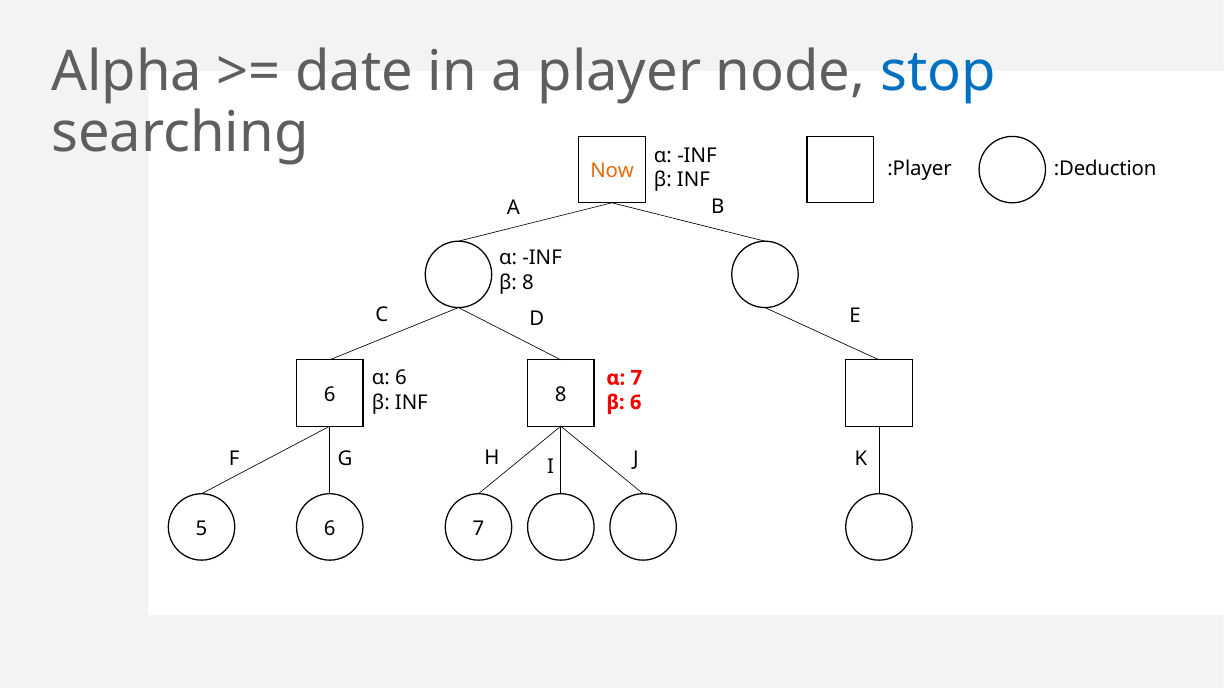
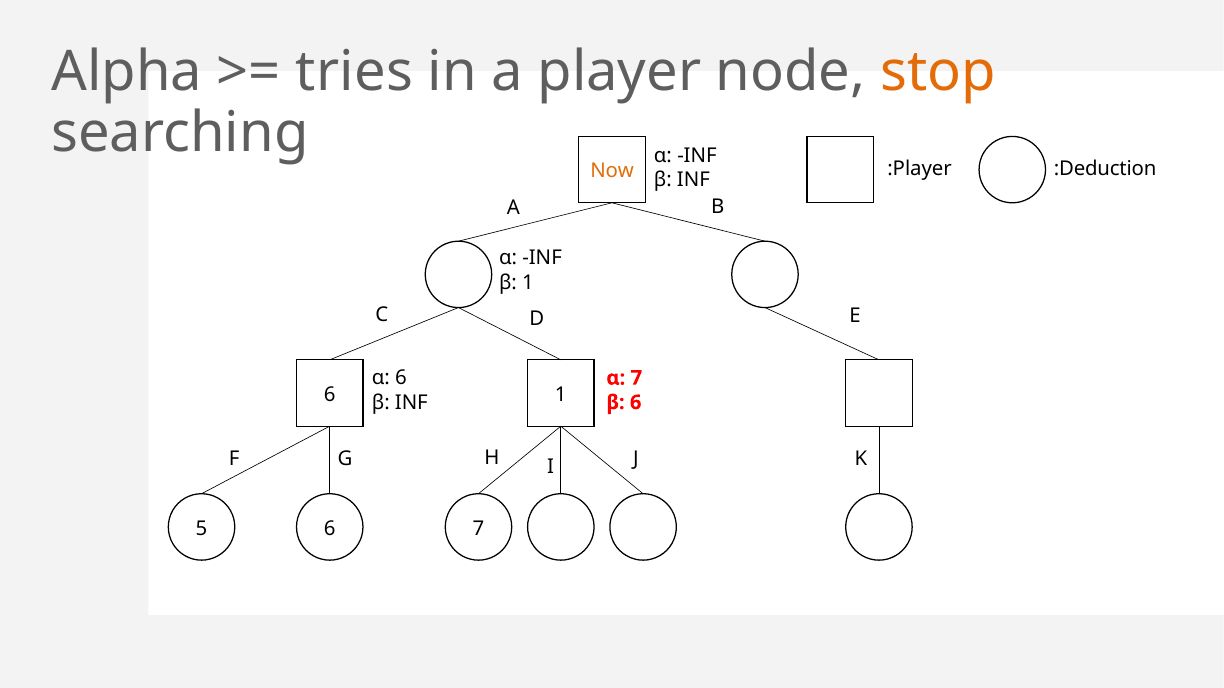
date: date -> tries
stop colour: blue -> orange
β 8: 8 -> 1
6 8: 8 -> 1
